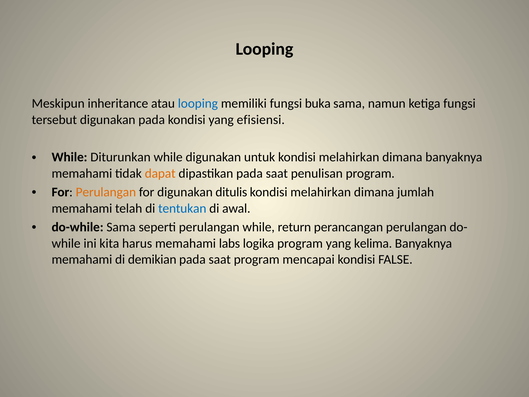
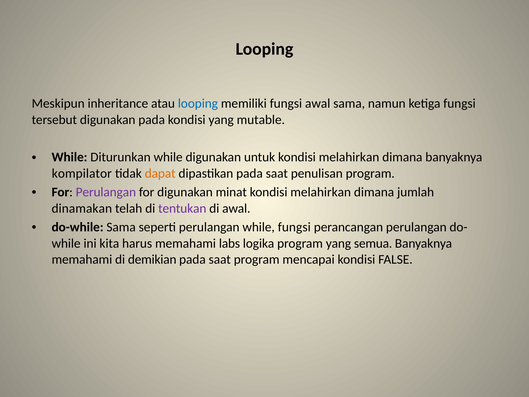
fungsi buka: buka -> awal
efisiensi: efisiensi -> mutable
memahami at (82, 173): memahami -> kompilator
Perulangan at (106, 192) colour: orange -> purple
ditulis: ditulis -> minat
memahami at (82, 208): memahami -> dinamakan
tentukan colour: blue -> purple
while return: return -> fungsi
kelima: kelima -> semua
